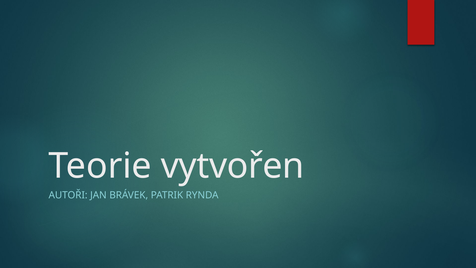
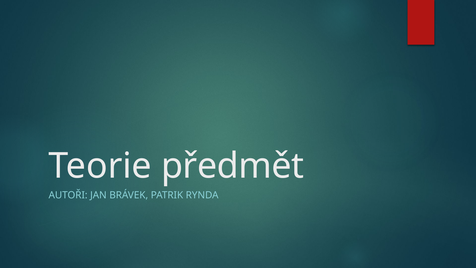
vytvořen: vytvořen -> předmět
